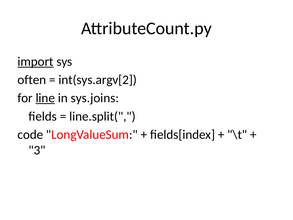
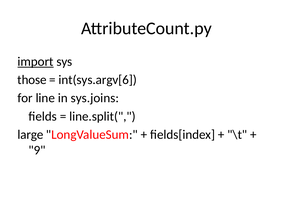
often: often -> those
int(sys.argv[2: int(sys.argv[2 -> int(sys.argv[6
line underline: present -> none
code: code -> large
3: 3 -> 9
